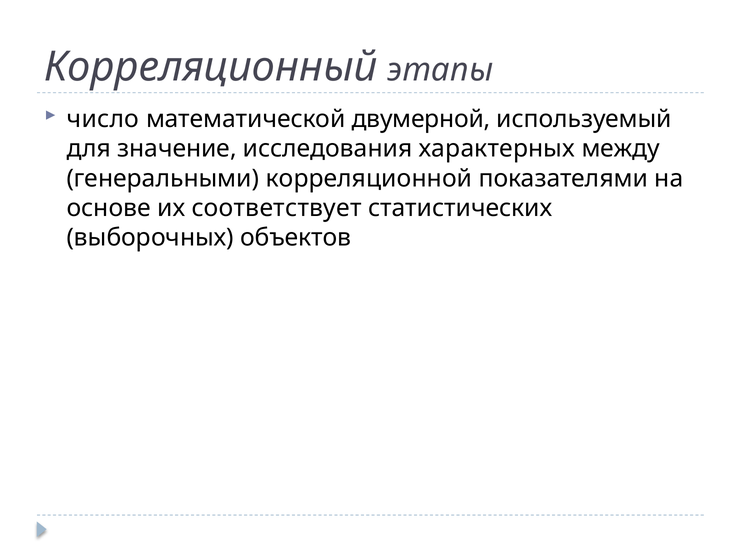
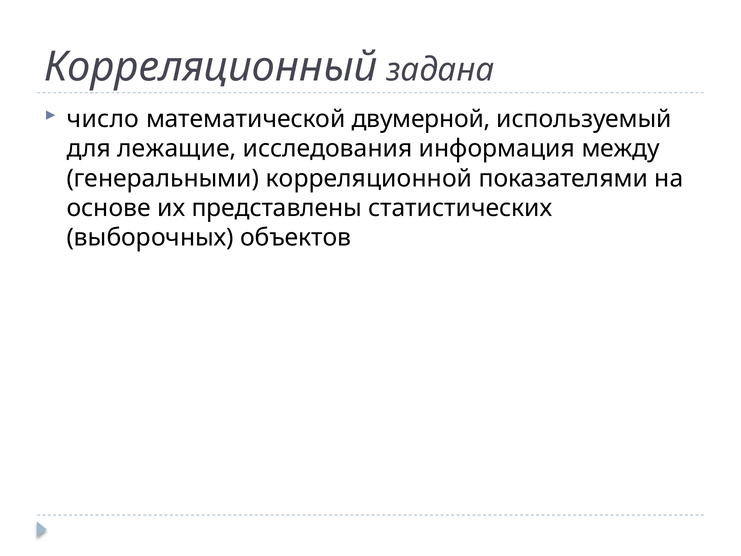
этапы: этапы -> задана
значение: значение -> лежащие
характерных: характерных -> информация
соответствует: соответствует -> представлены
